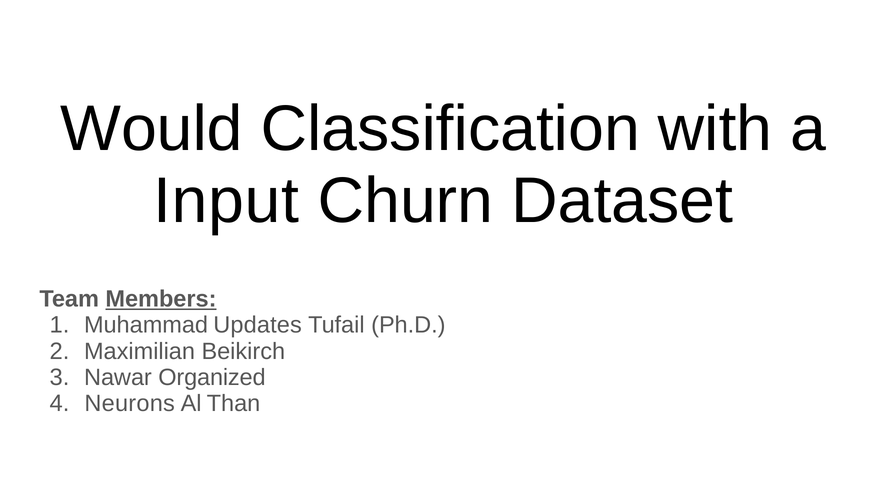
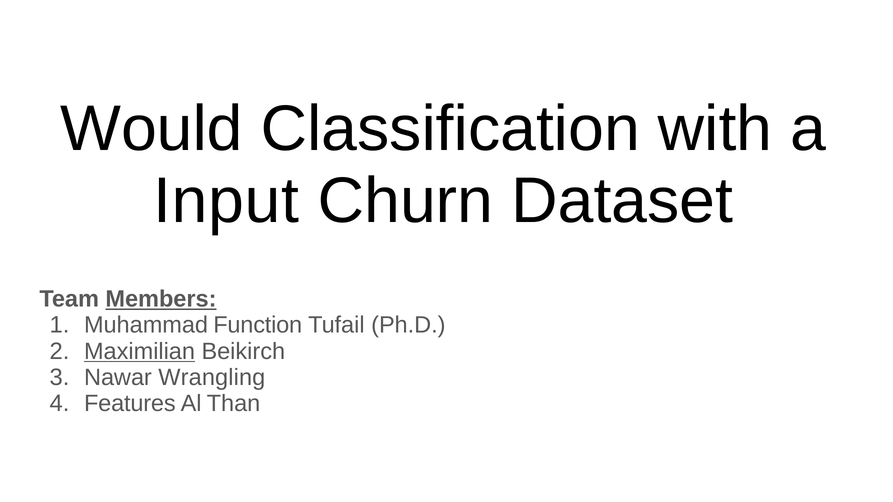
Updates: Updates -> Function
Maximilian underline: none -> present
Organized: Organized -> Wrangling
Neurons: Neurons -> Features
